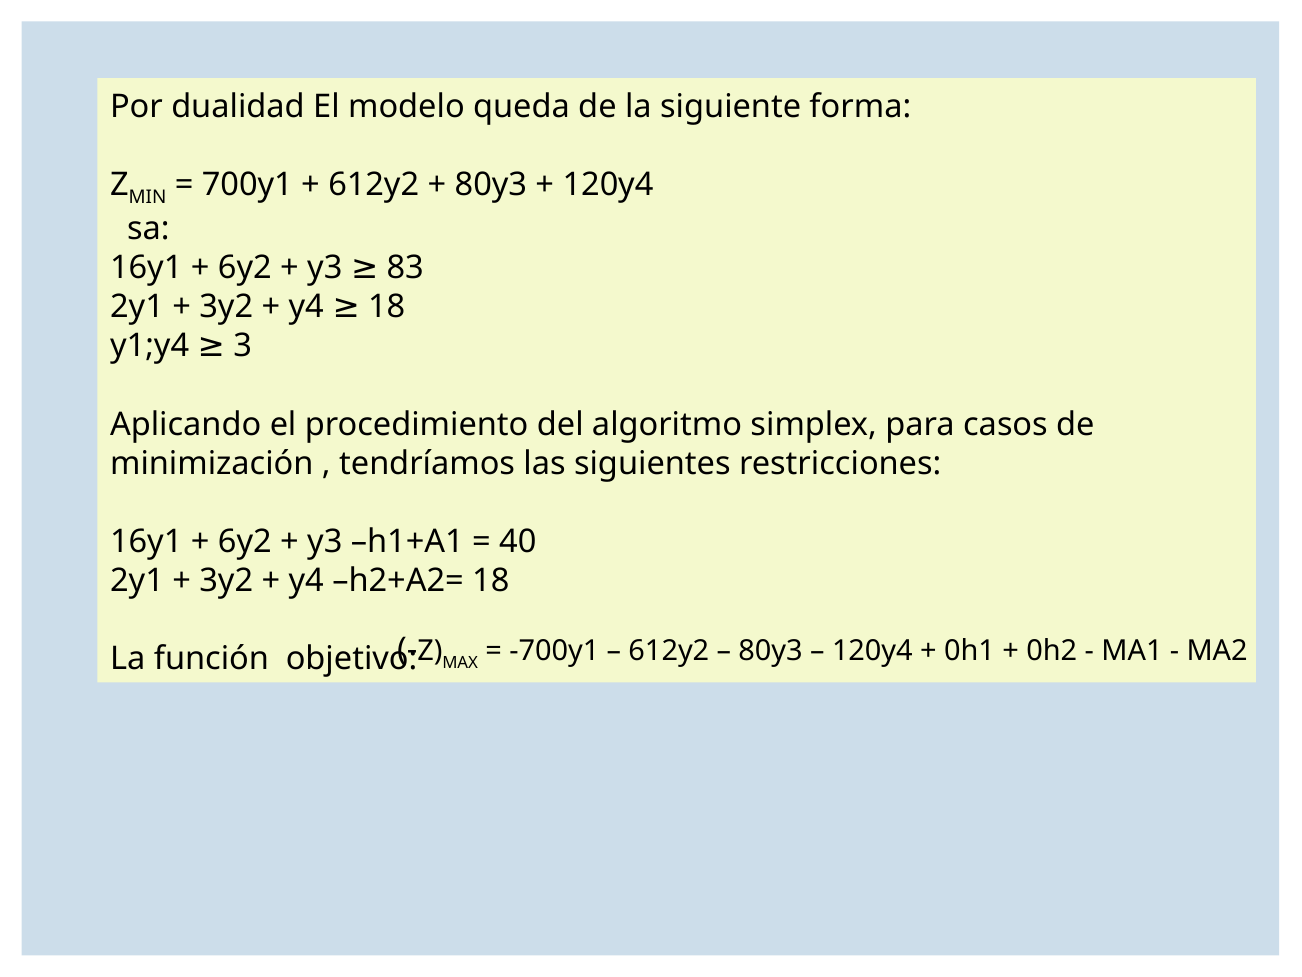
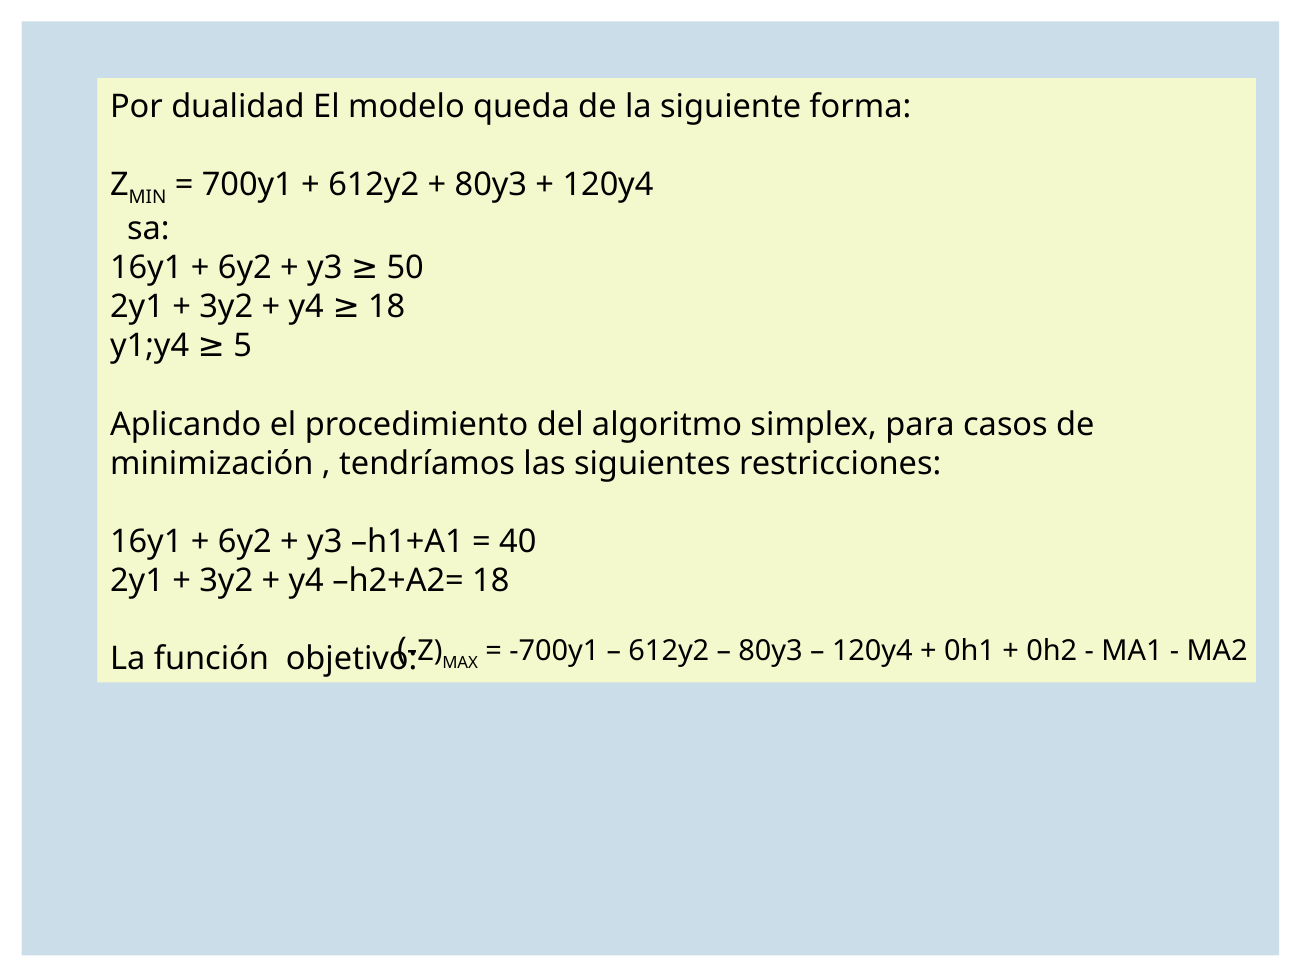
83: 83 -> 50
3: 3 -> 5
